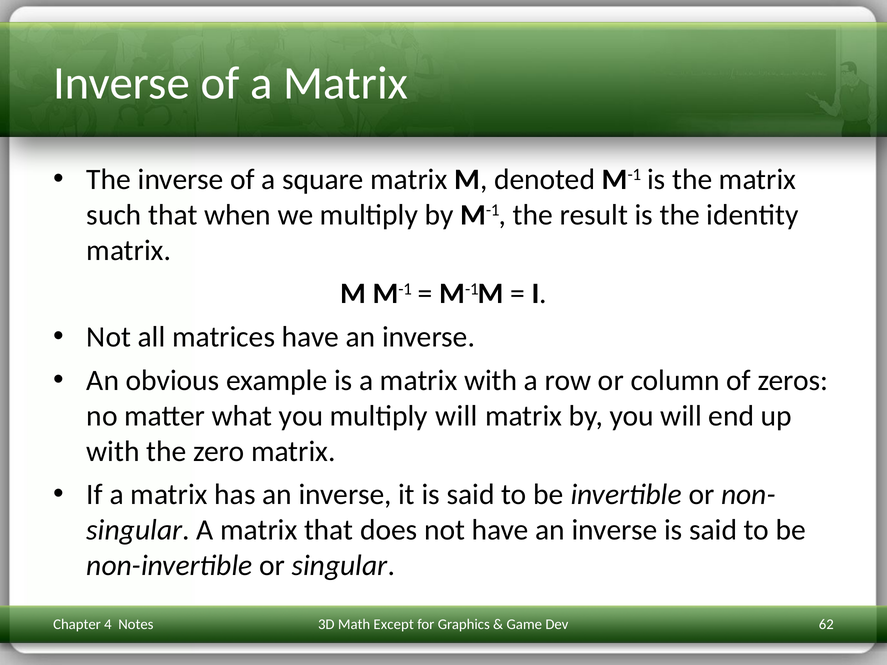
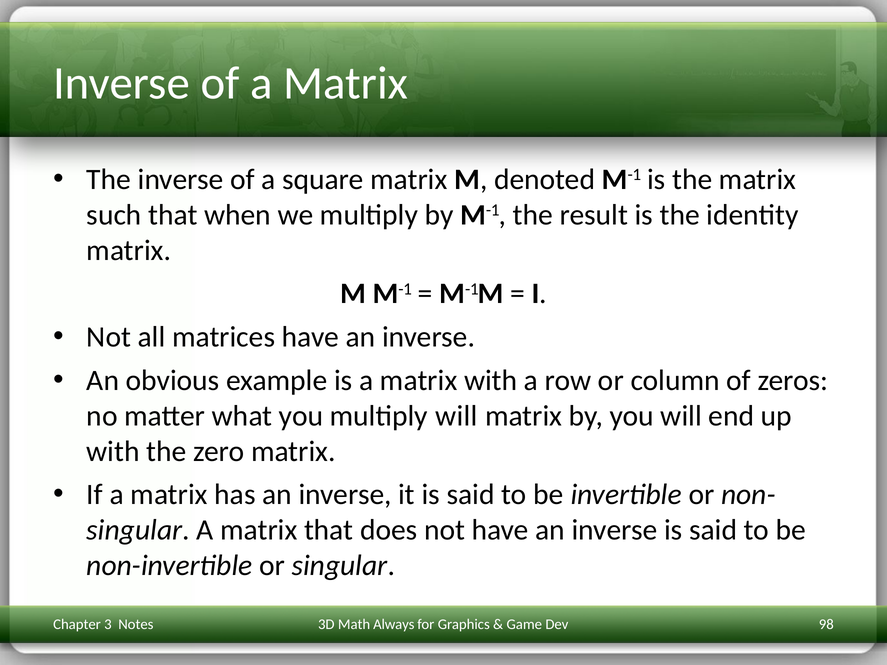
Except: Except -> Always
62: 62 -> 98
4: 4 -> 3
